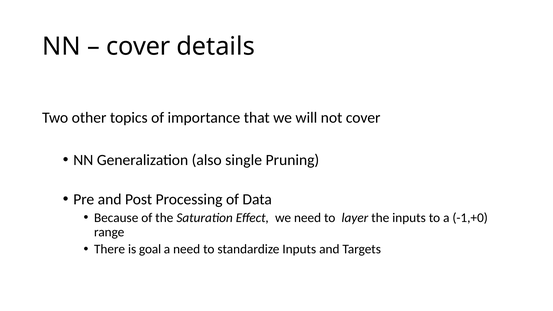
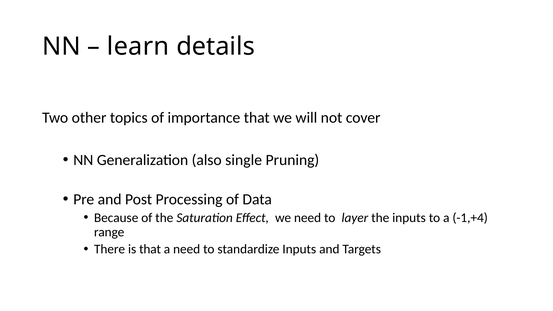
cover at (138, 46): cover -> learn
-1,+0: -1,+0 -> -1,+4
is goal: goal -> that
